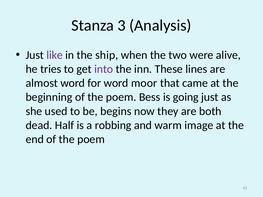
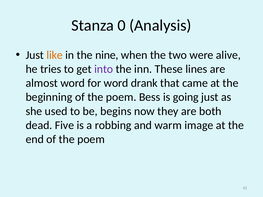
3: 3 -> 0
like colour: purple -> orange
ship: ship -> nine
moor: moor -> drank
Half: Half -> Five
